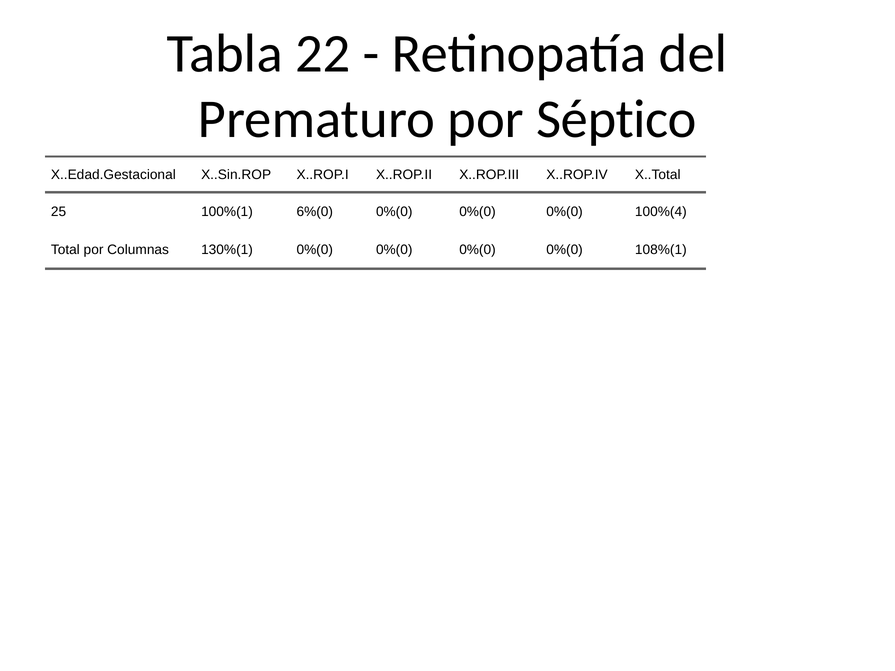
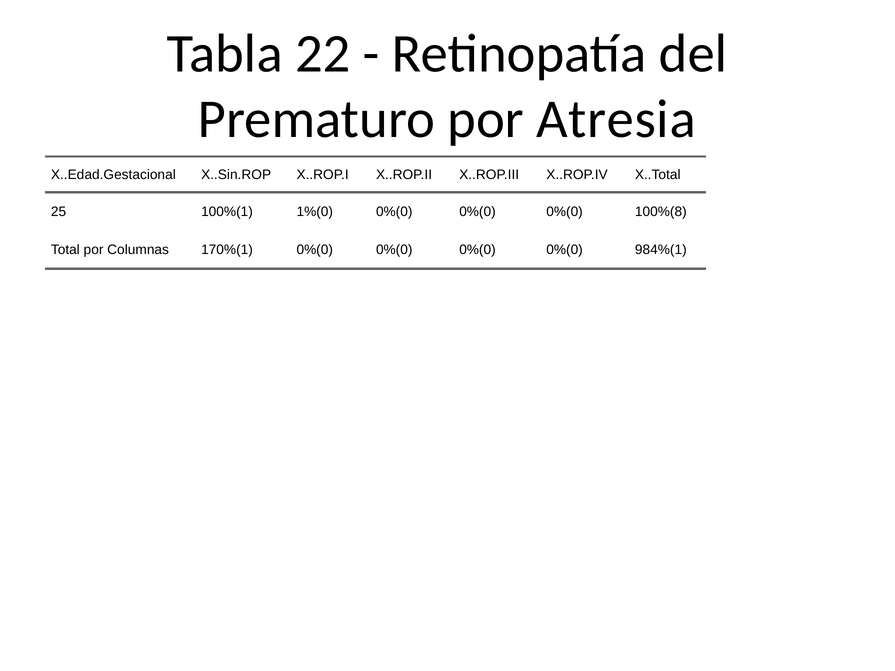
Séptico: Séptico -> Atresia
6%(0: 6%(0 -> 1%(0
100%(4: 100%(4 -> 100%(8
130%(1: 130%(1 -> 170%(1
108%(1: 108%(1 -> 984%(1
